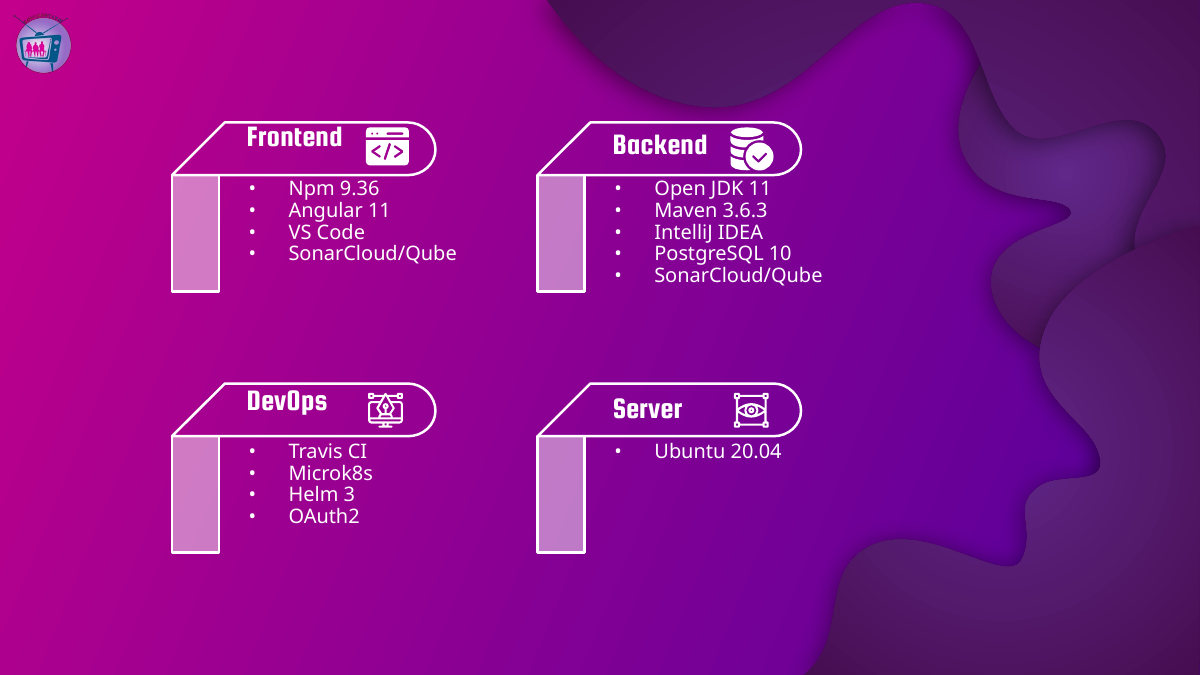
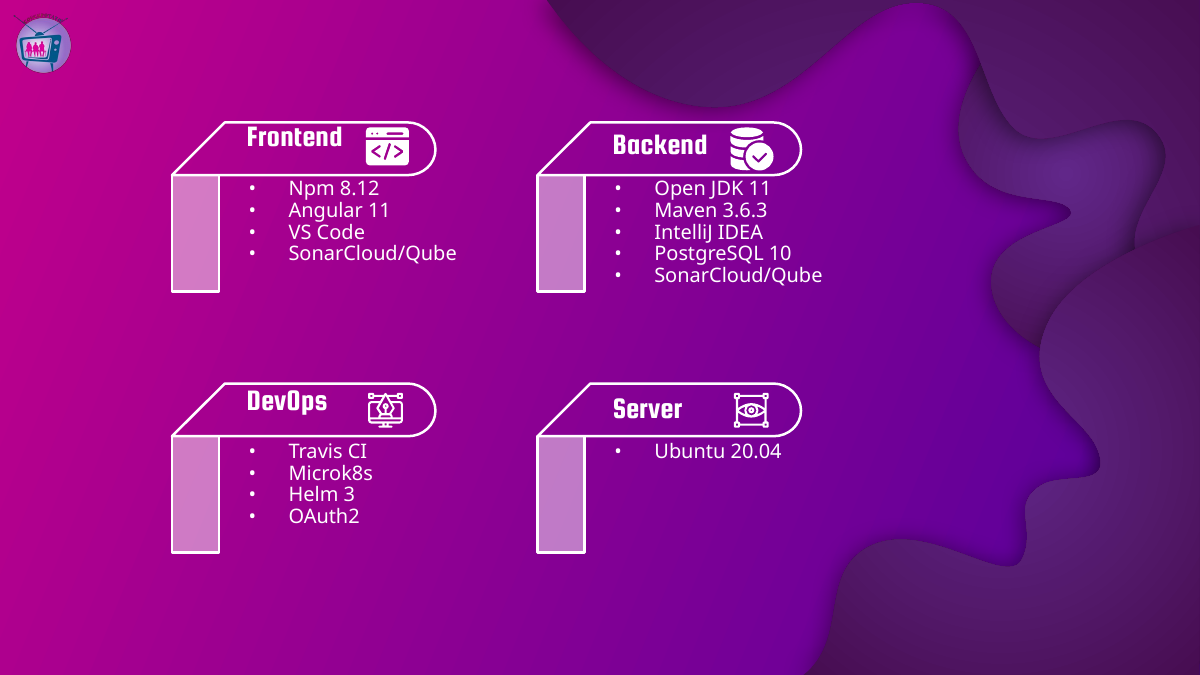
9.36: 9.36 -> 8.12
